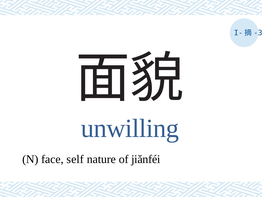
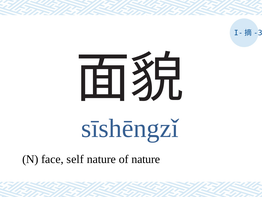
unwilling: unwilling -> sīshēngzǐ
of jiǎnféi: jiǎnféi -> nature
